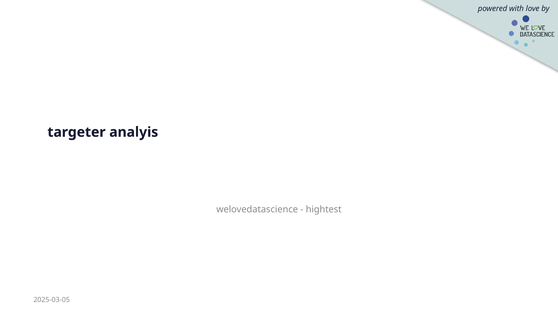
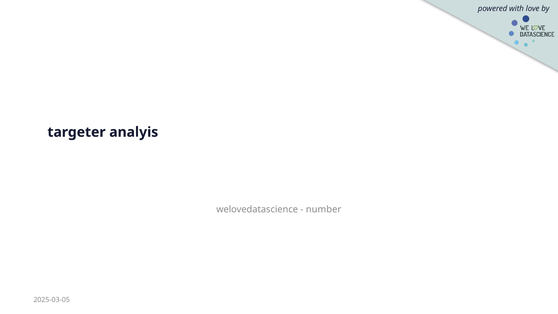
hightest: hightest -> number
